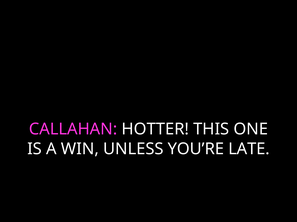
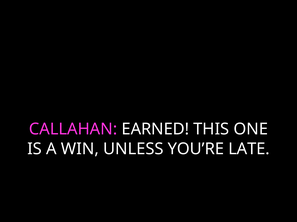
HOTTER: HOTTER -> EARNED
